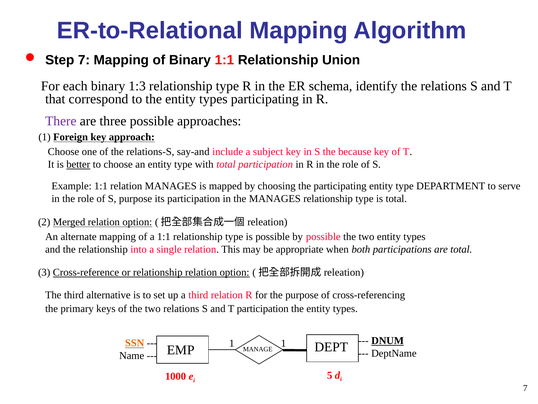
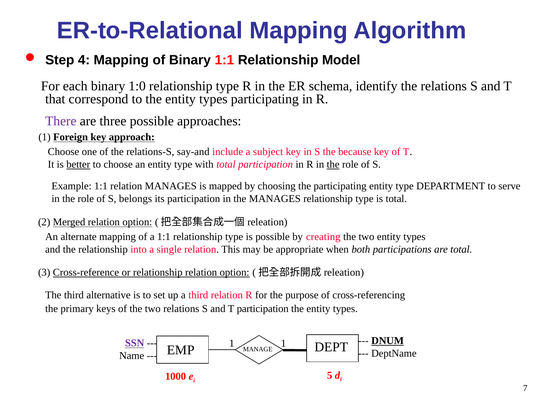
Step 7: 7 -> 4
Union: Union -> Model
1:3: 1:3 -> 1:0
the at (333, 164) underline: none -> present
S purpose: purpose -> belongs
by possible: possible -> creating
SSN colour: orange -> purple
